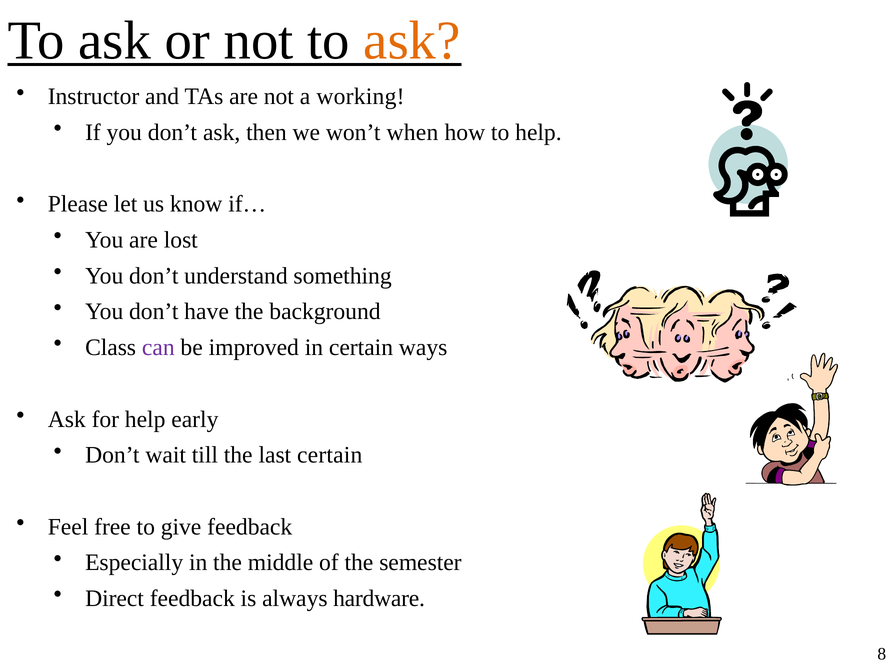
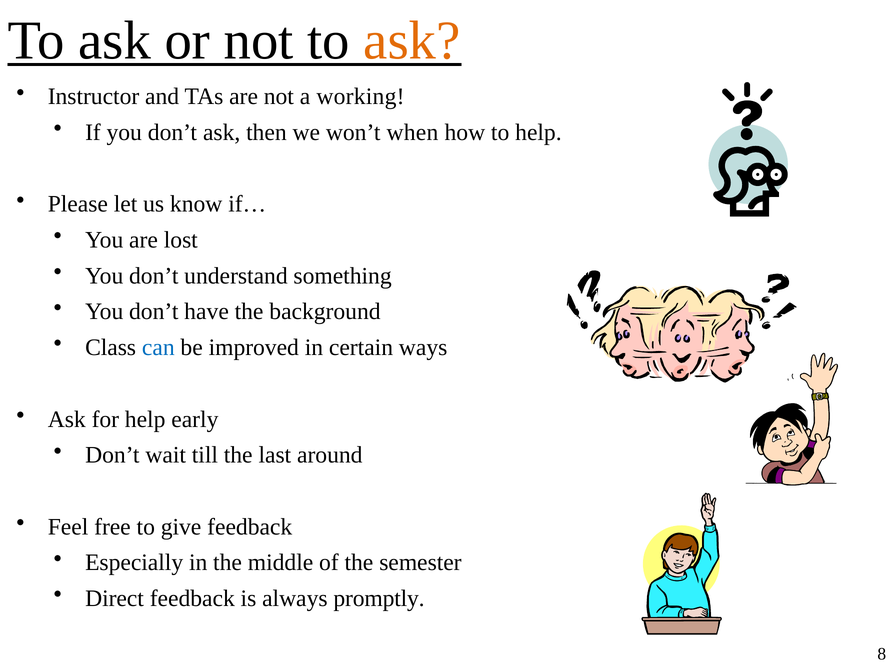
can colour: purple -> blue
last certain: certain -> around
hardware: hardware -> promptly
